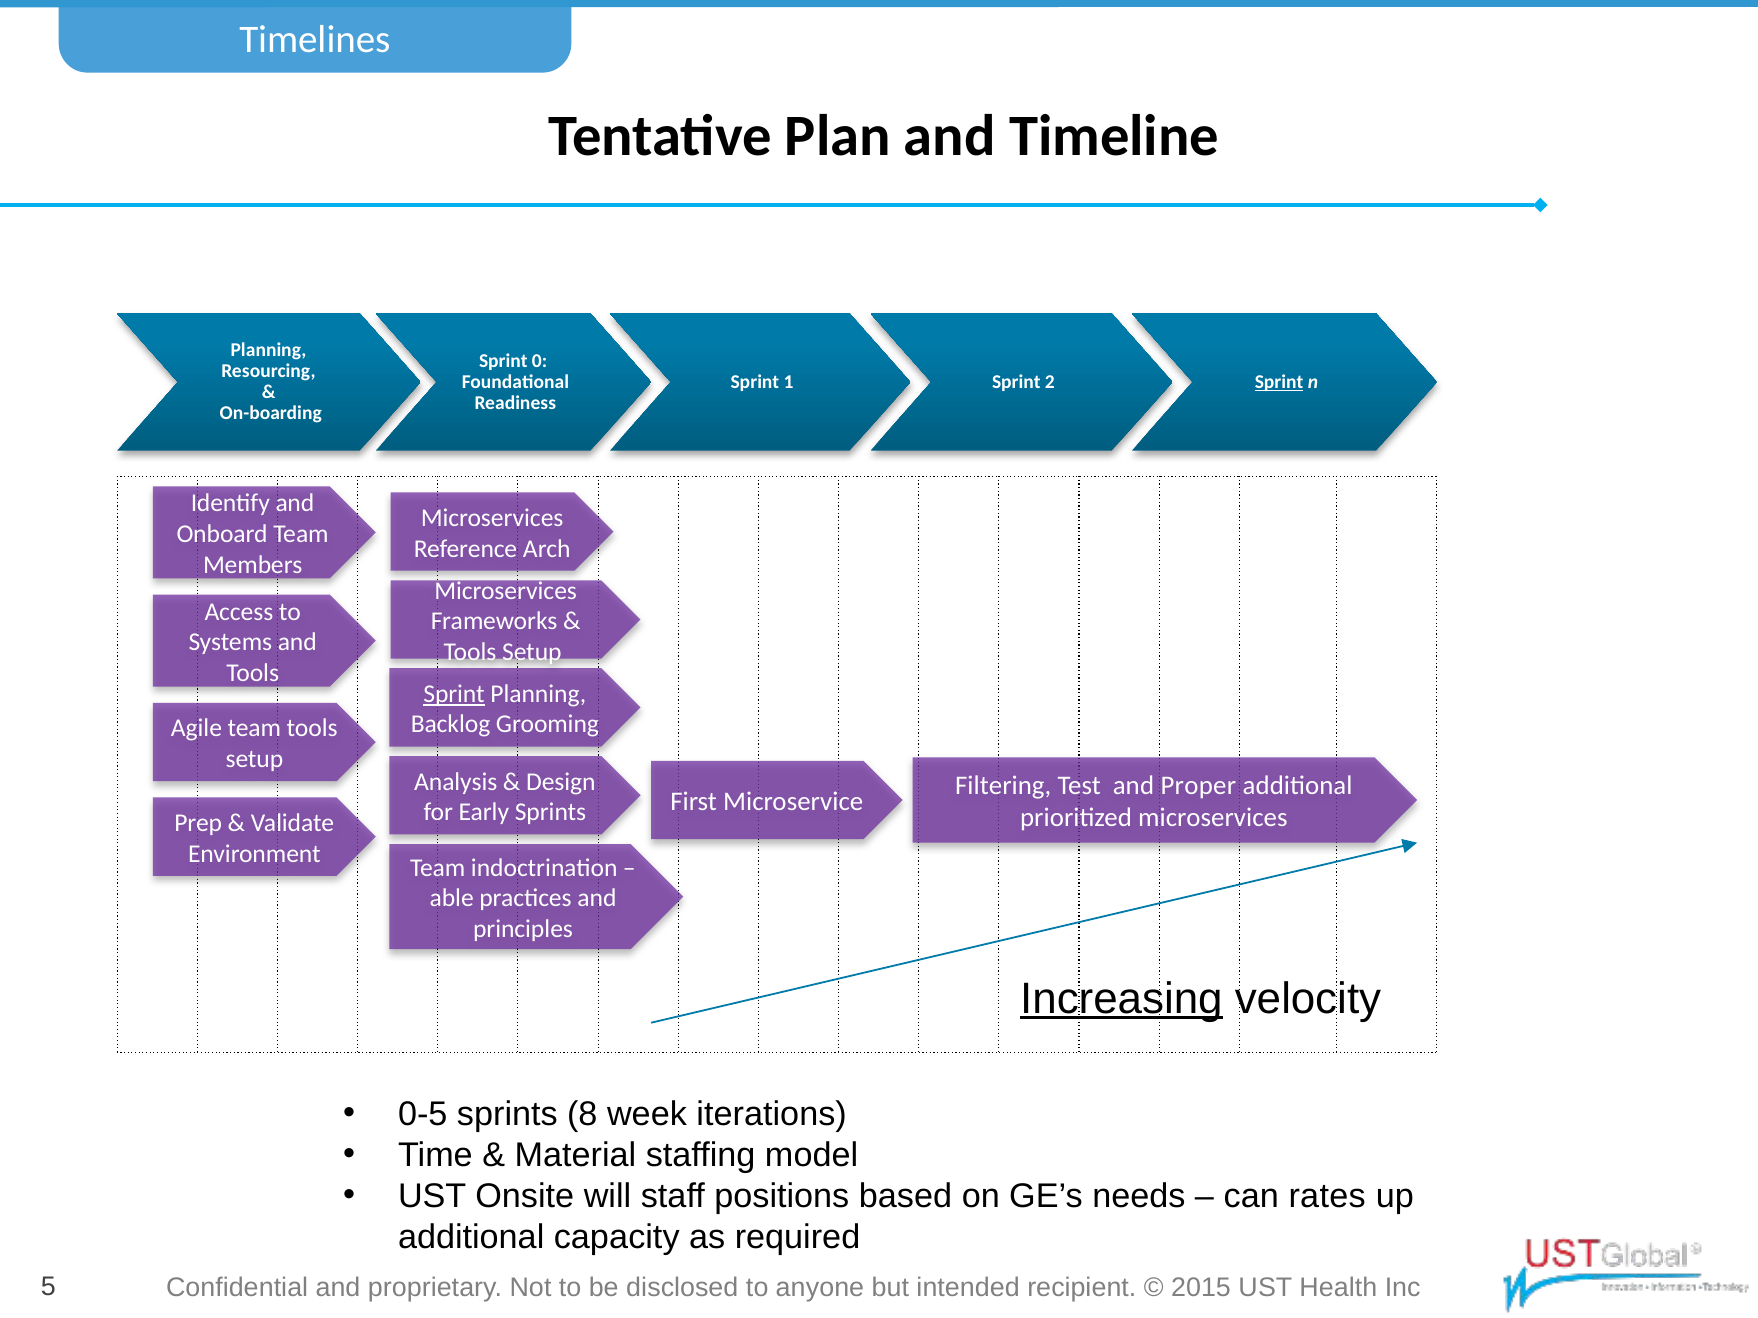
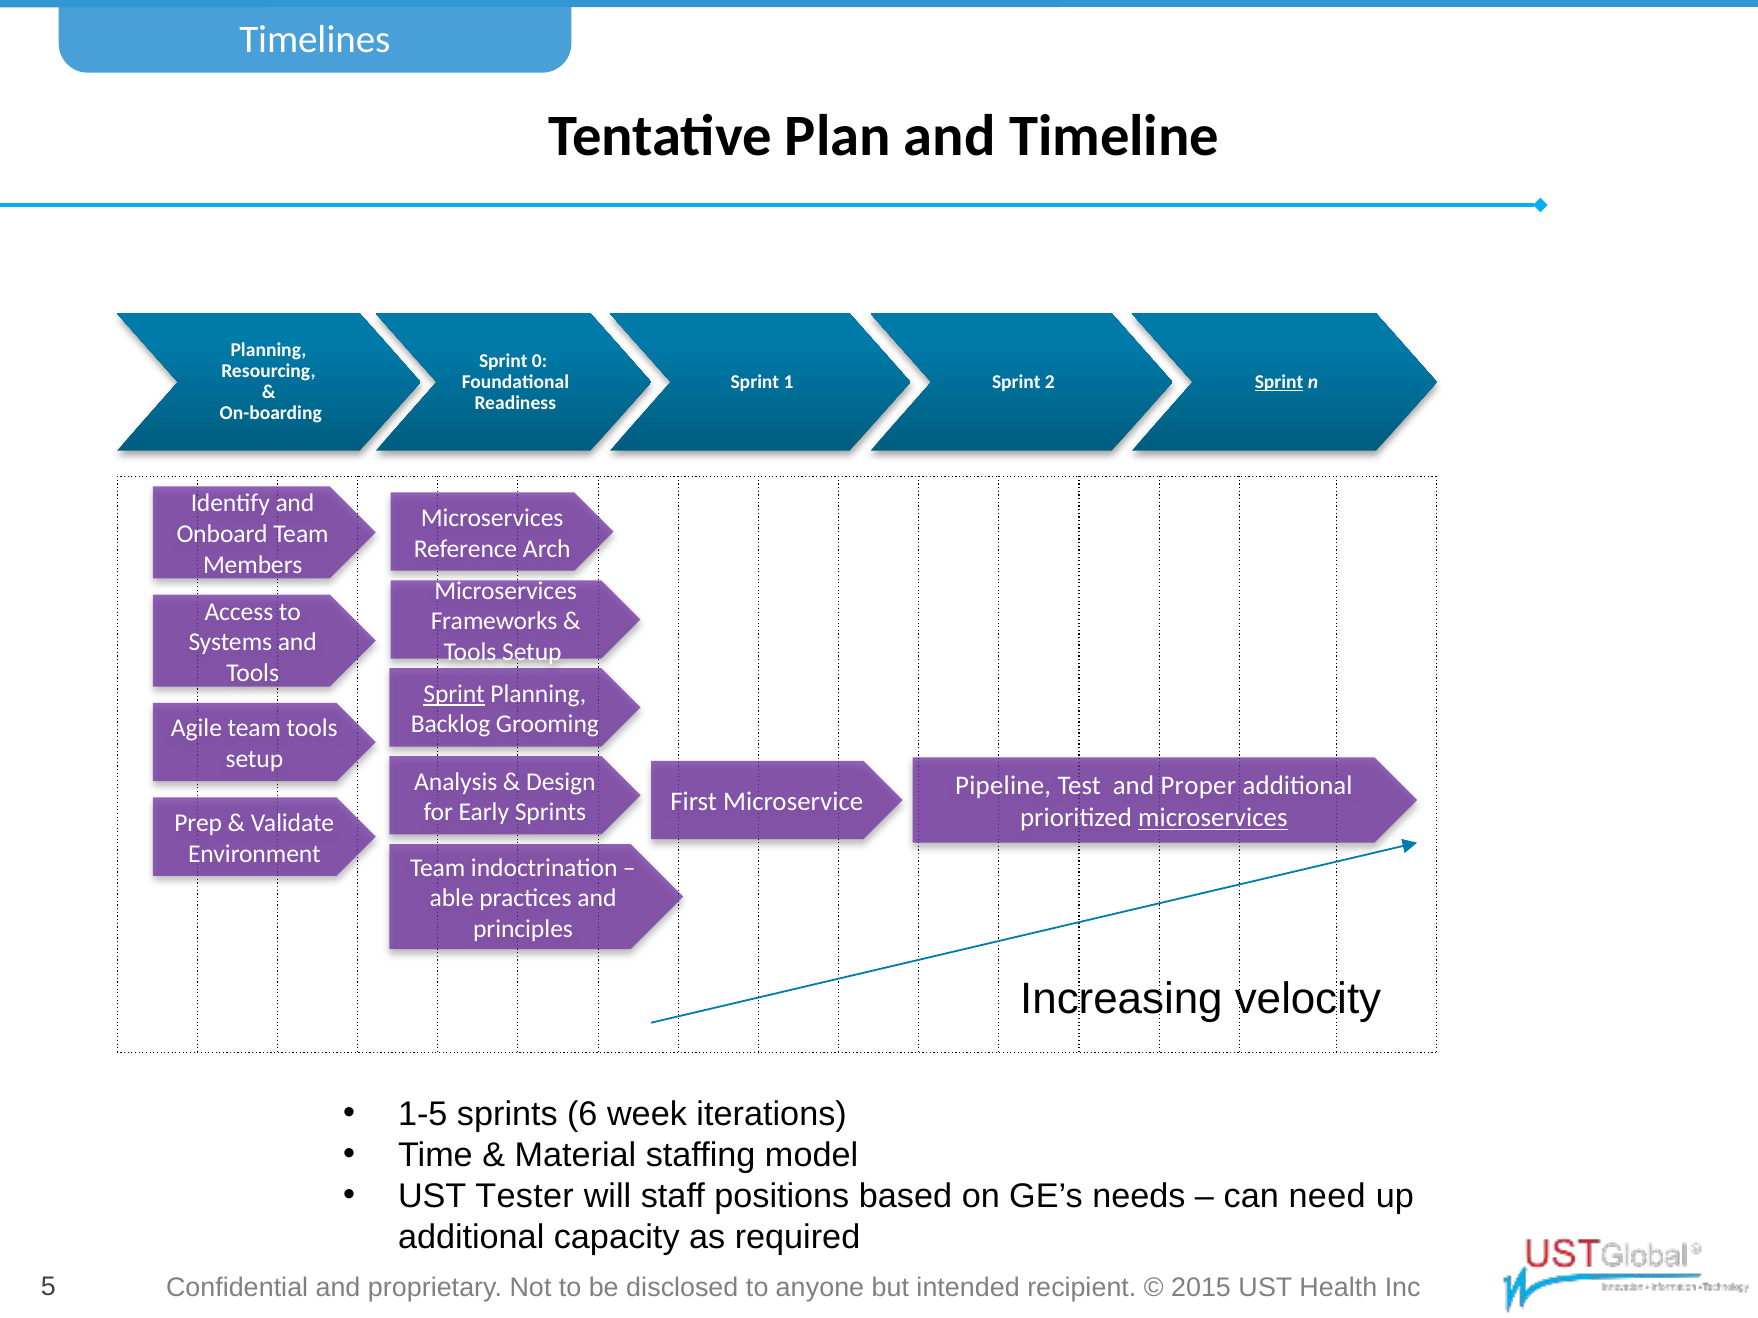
Filtering: Filtering -> Pipeline
microservices at (1213, 818) underline: none -> present
Increasing underline: present -> none
0-5: 0-5 -> 1-5
8: 8 -> 6
Onsite: Onsite -> Tester
rates: rates -> need
